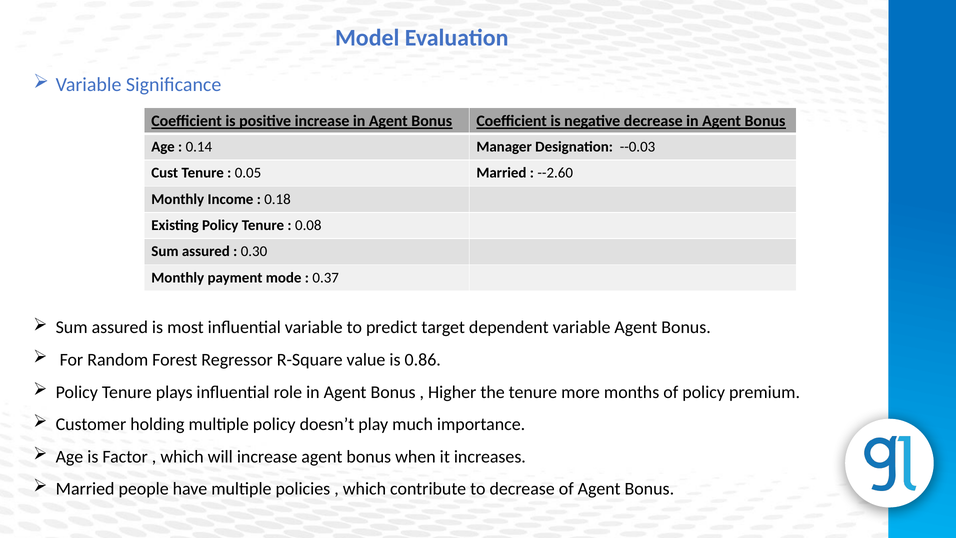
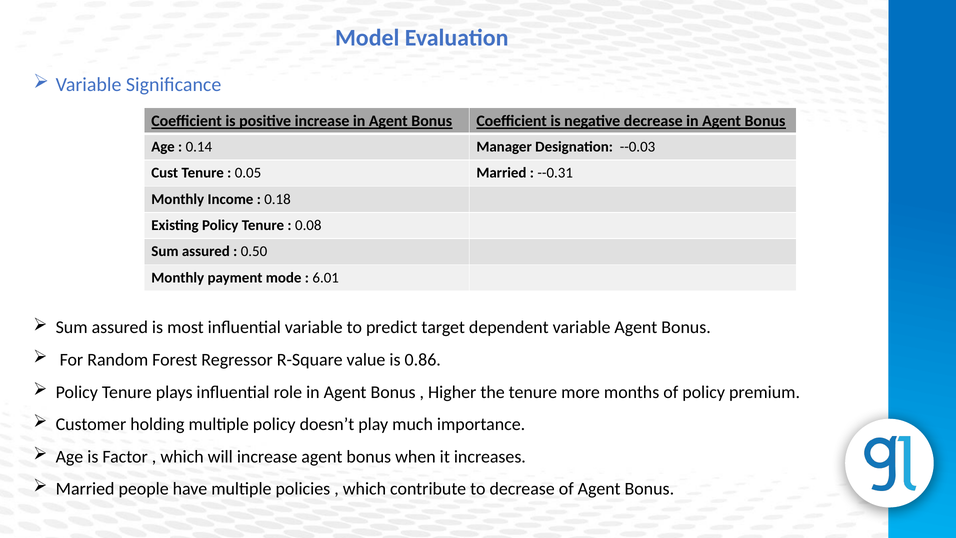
--2.60: --2.60 -> --0.31
0.30: 0.30 -> 0.50
0.37: 0.37 -> 6.01
